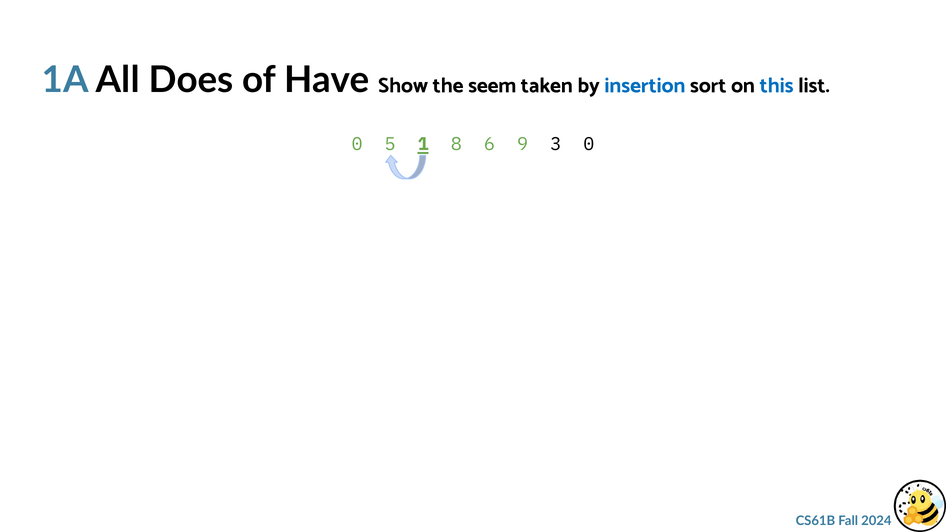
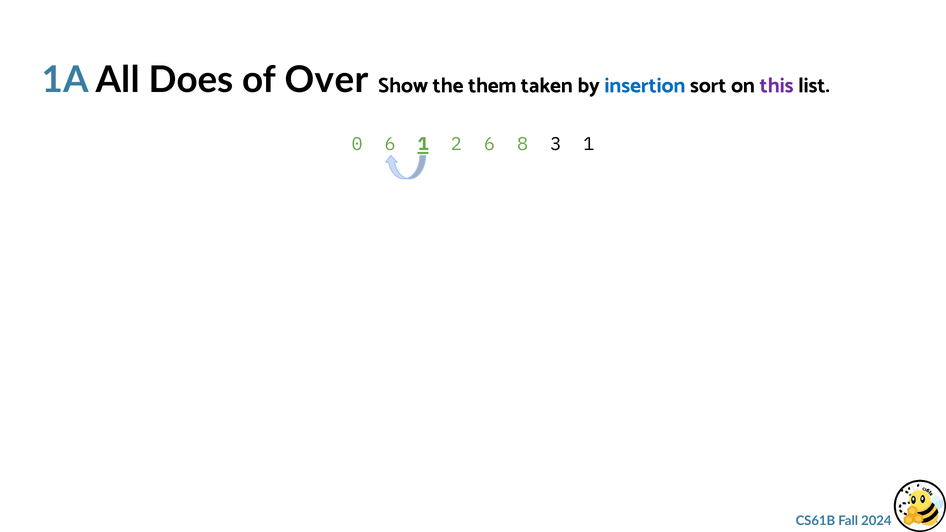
Have: Have -> Over
seem: seem -> them
this colour: blue -> purple
0 5: 5 -> 6
8: 8 -> 2
9: 9 -> 8
3 0: 0 -> 1
